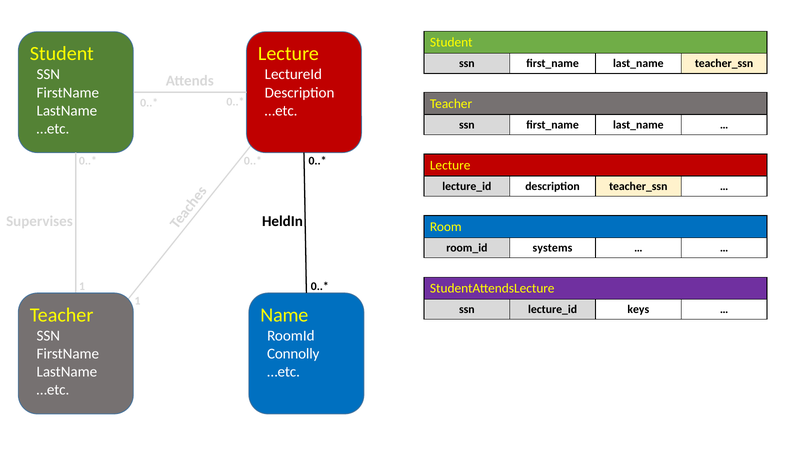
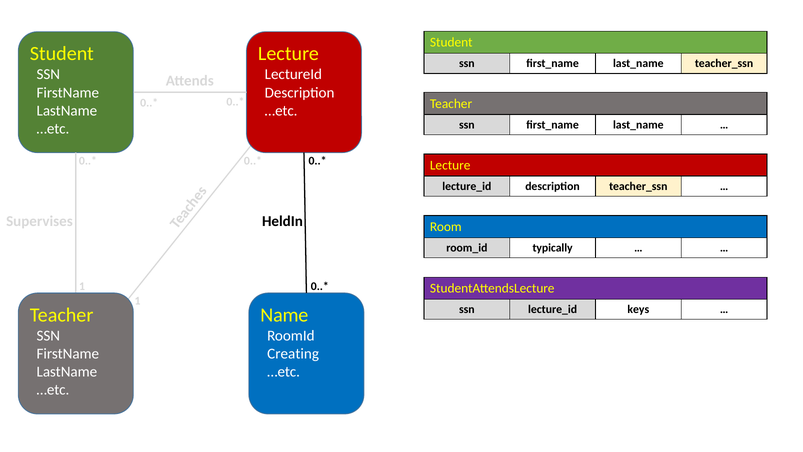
systems: systems -> typically
Connolly: Connolly -> Creating
